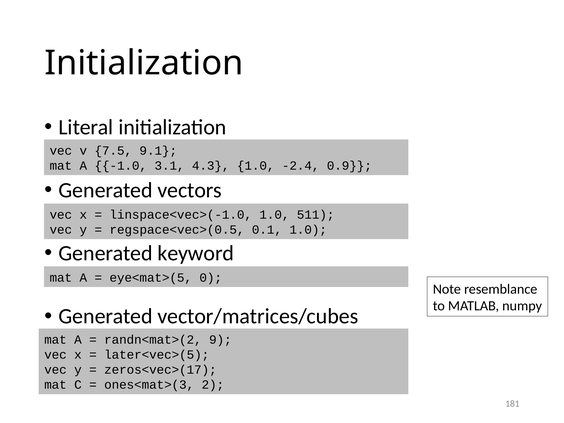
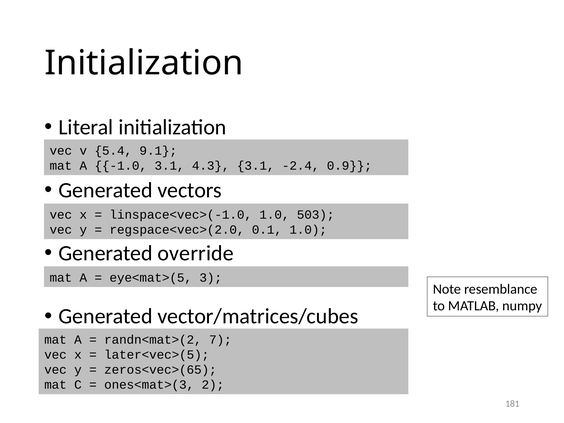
7.5: 7.5 -> 5.4
4.3 1.0: 1.0 -> 3.1
511: 511 -> 503
regspace<vec>(0.5: regspace<vec>(0.5 -> regspace<vec>(2.0
keyword: keyword -> override
0: 0 -> 3
9: 9 -> 7
zeros<vec>(17: zeros<vec>(17 -> zeros<vec>(65
